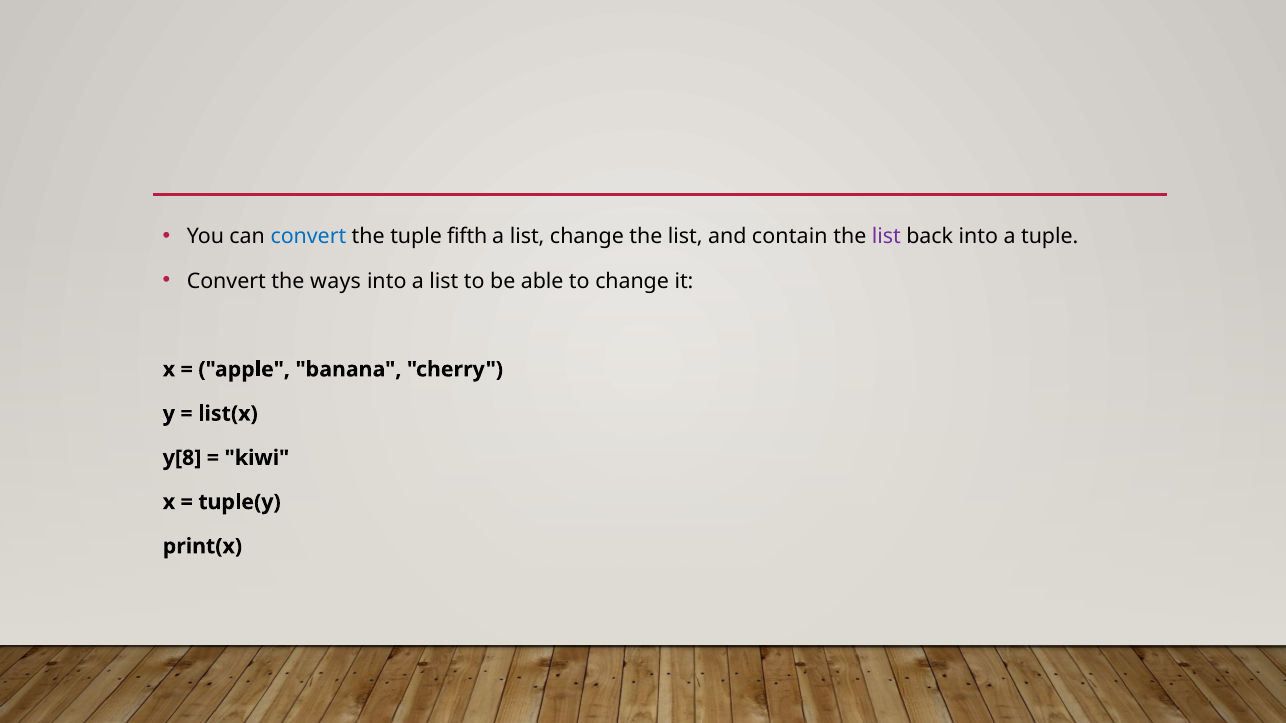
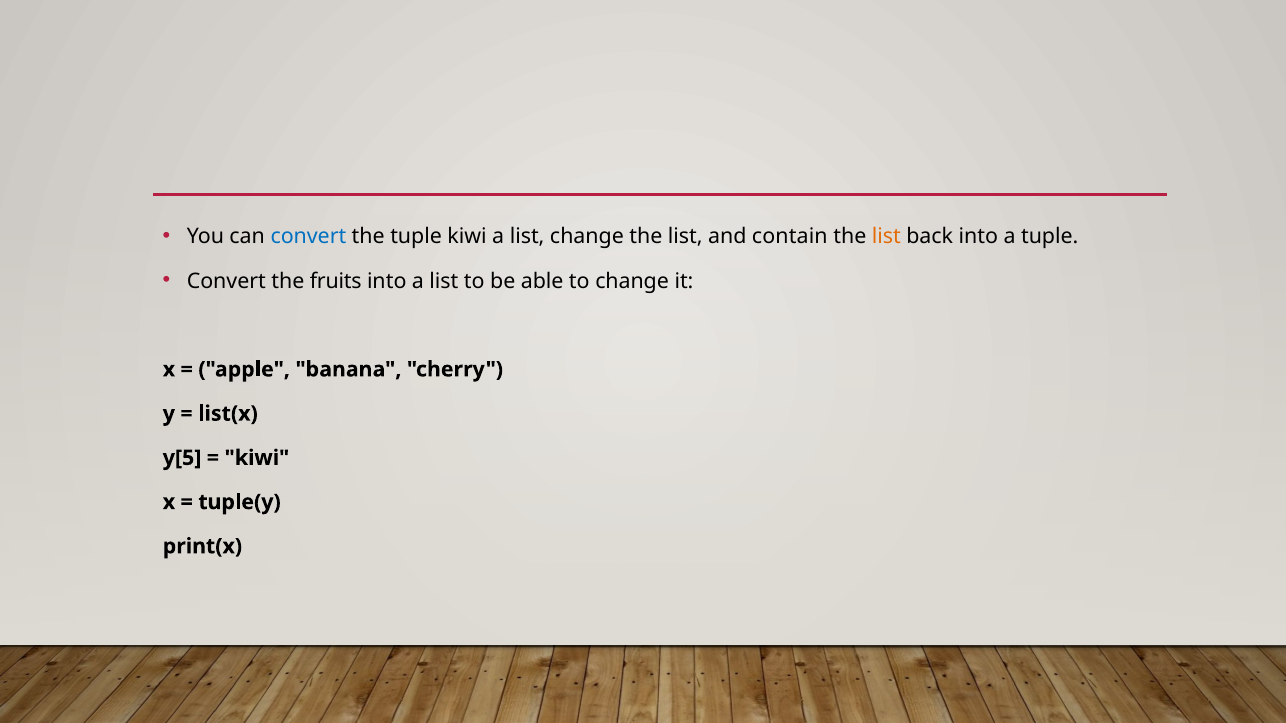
tuple fifth: fifth -> kiwi
list at (886, 237) colour: purple -> orange
ways: ways -> fruits
y[8: y[8 -> y[5
